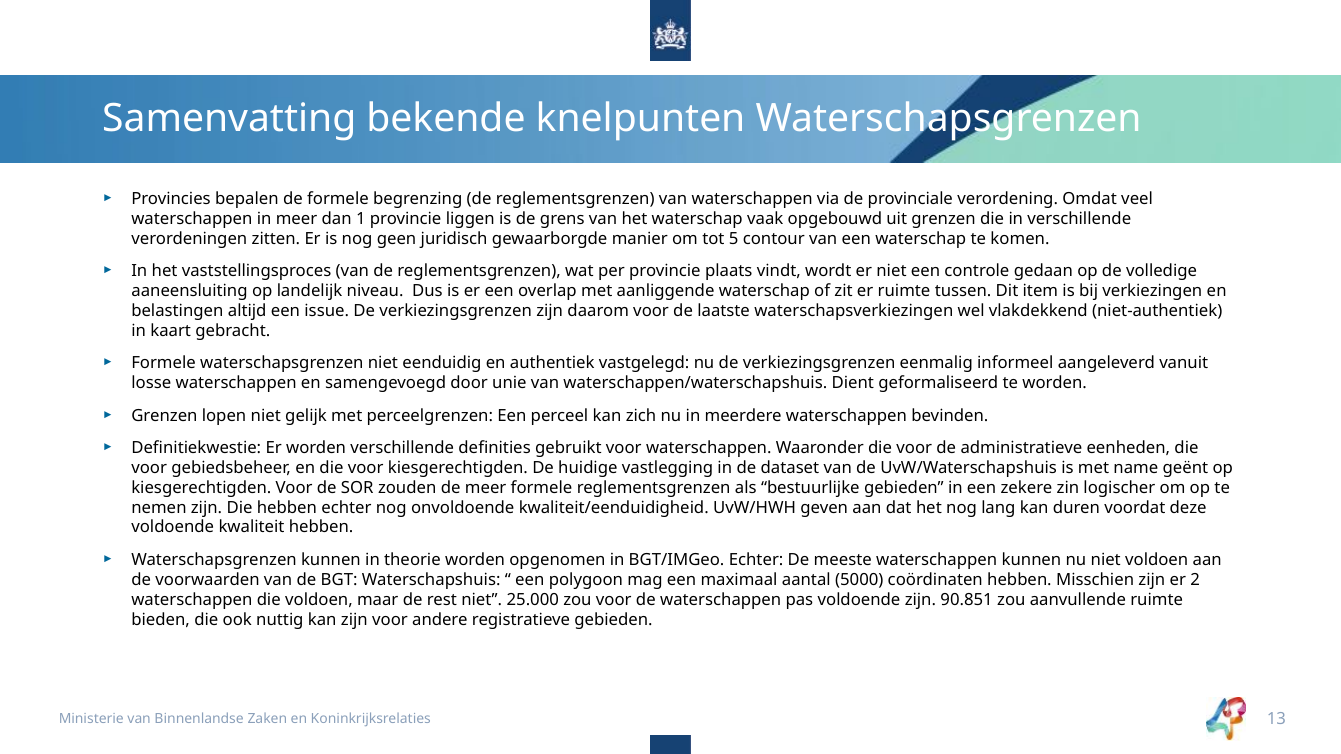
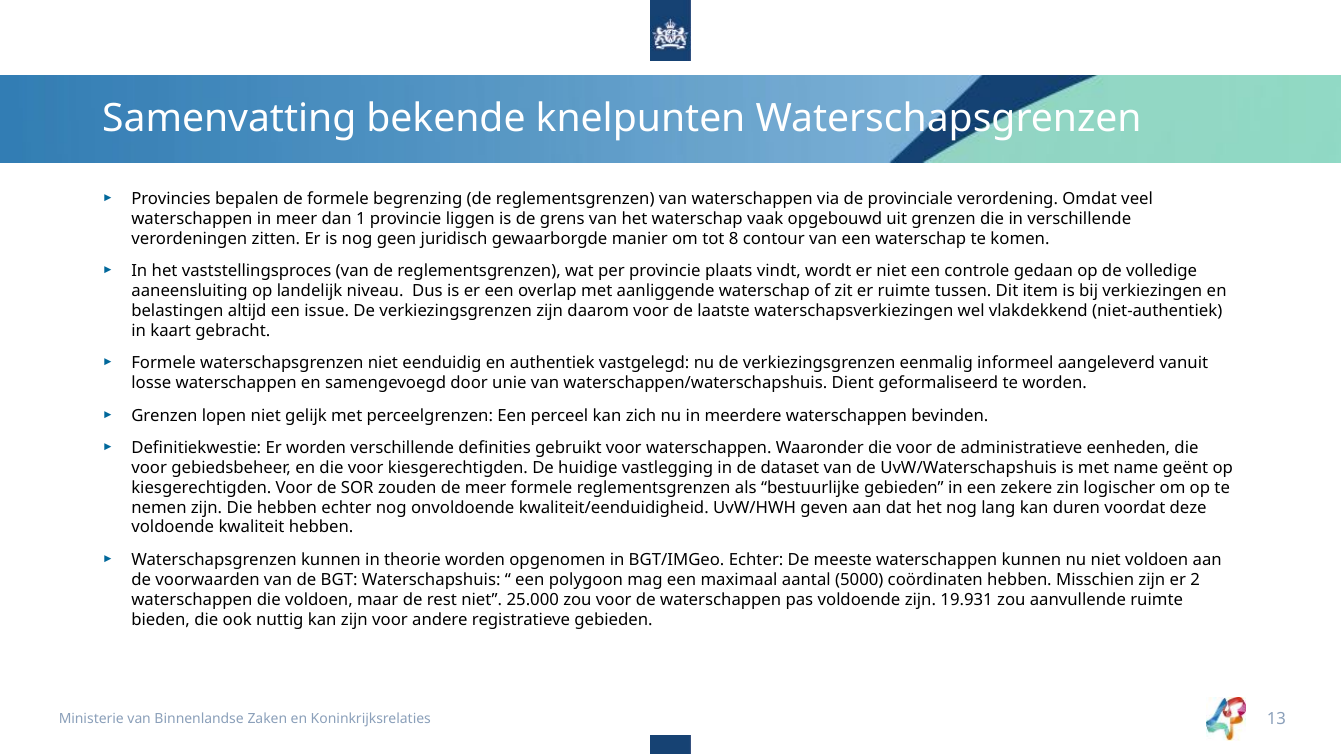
5: 5 -> 8
90.851: 90.851 -> 19.931
